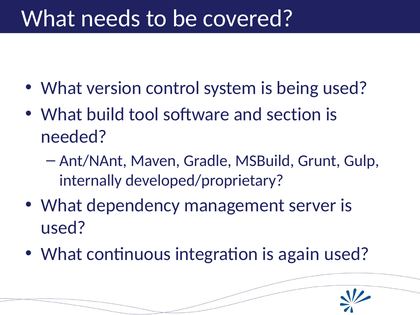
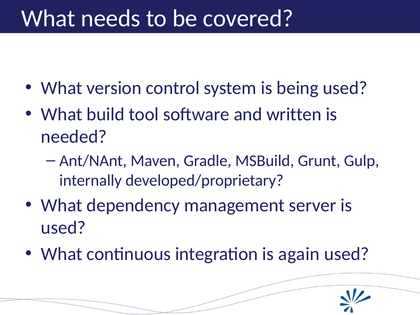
section: section -> written
